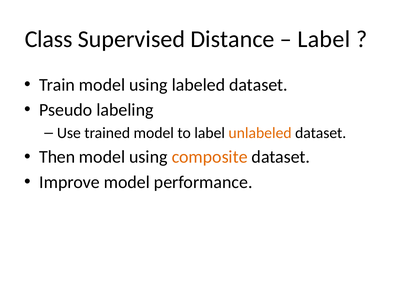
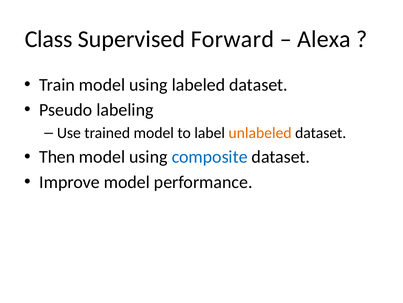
Distance: Distance -> Forward
Label at (324, 39): Label -> Alexa
composite colour: orange -> blue
